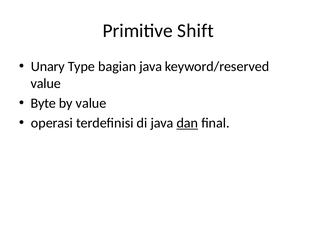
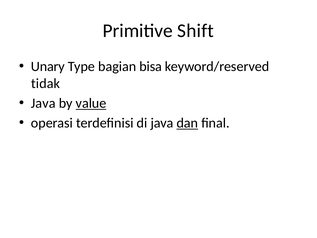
bagian java: java -> bisa
value at (46, 83): value -> tidak
Byte at (43, 103): Byte -> Java
value at (91, 103) underline: none -> present
